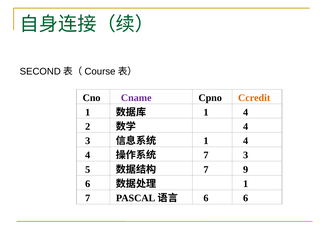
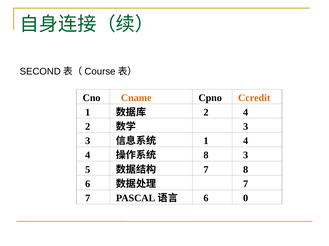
Cname colour: purple -> orange
1 at (206, 113): 1 -> 2
4 at (246, 127): 4 -> 3
7 at (206, 156): 7 -> 8
7 9: 9 -> 8
1 at (246, 184): 1 -> 7
6 6: 6 -> 0
